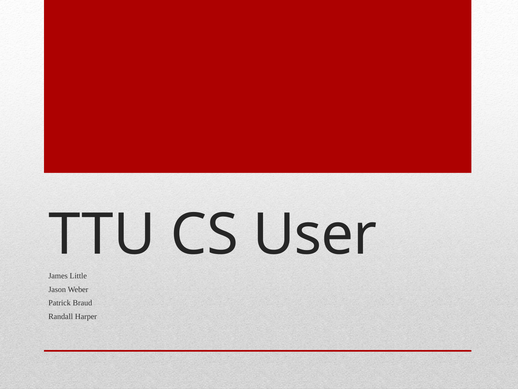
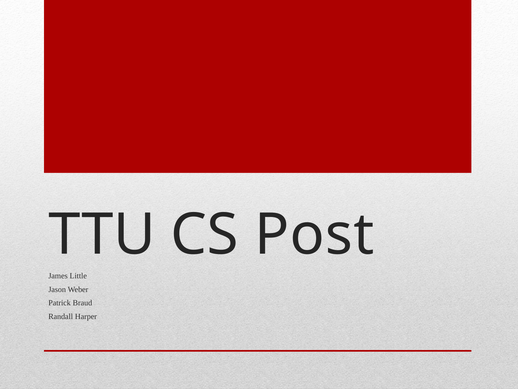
User: User -> Post
